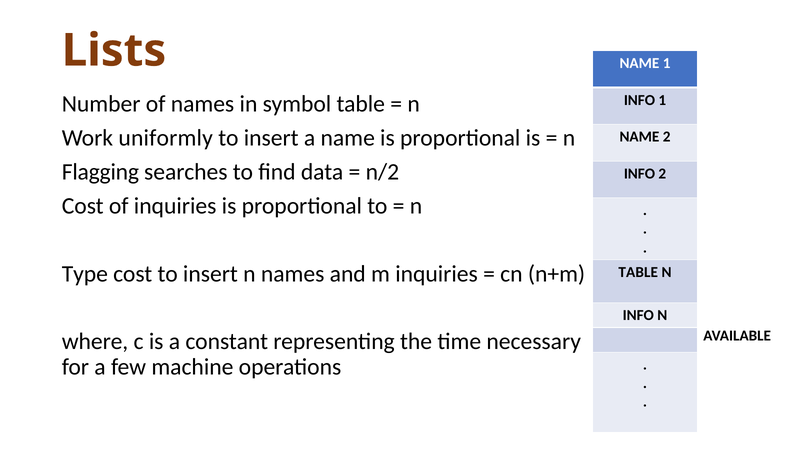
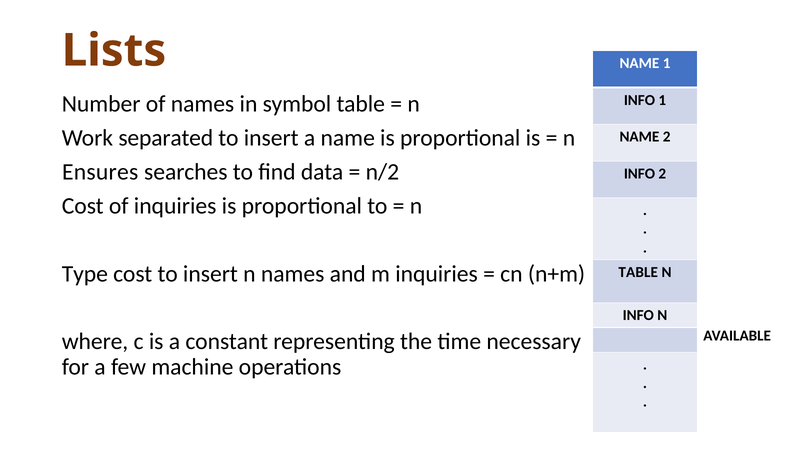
uniformly: uniformly -> separated
Flagging: Flagging -> Ensures
